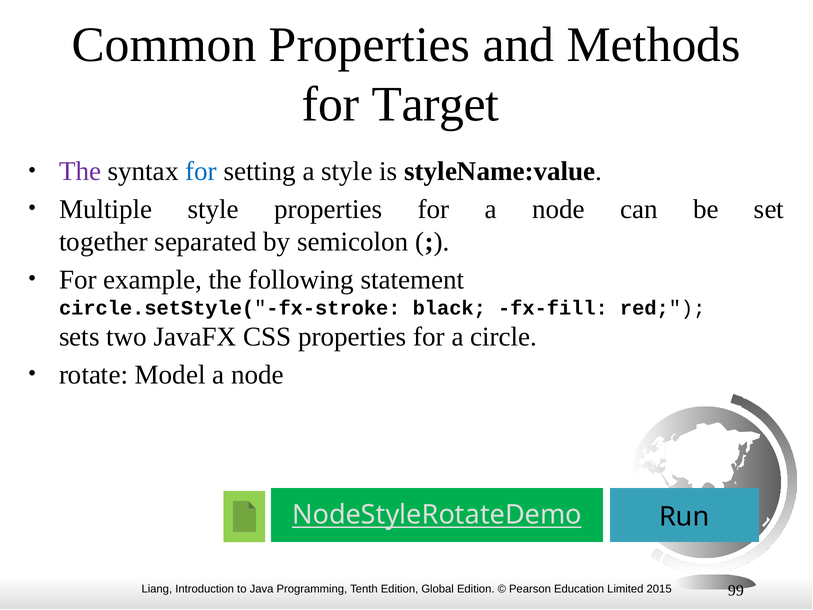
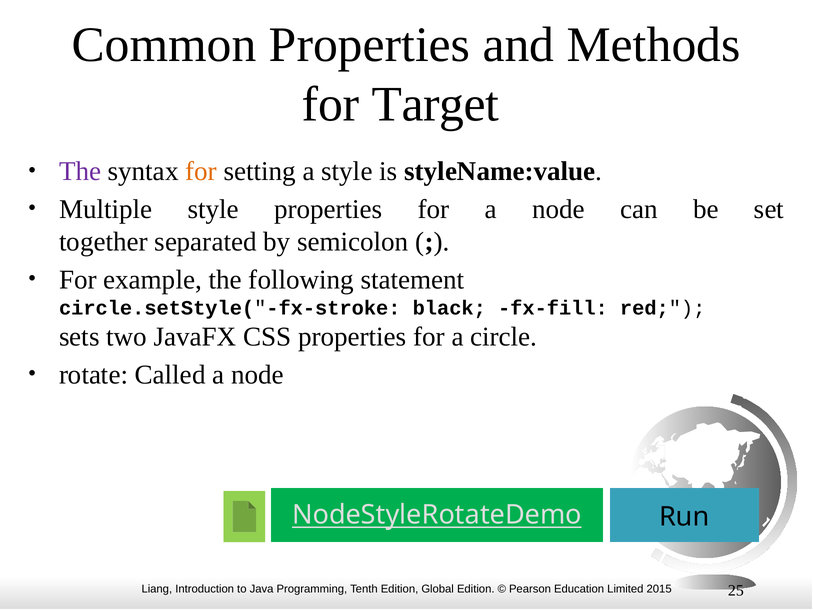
for at (201, 171) colour: blue -> orange
Model: Model -> Called
99: 99 -> 25
